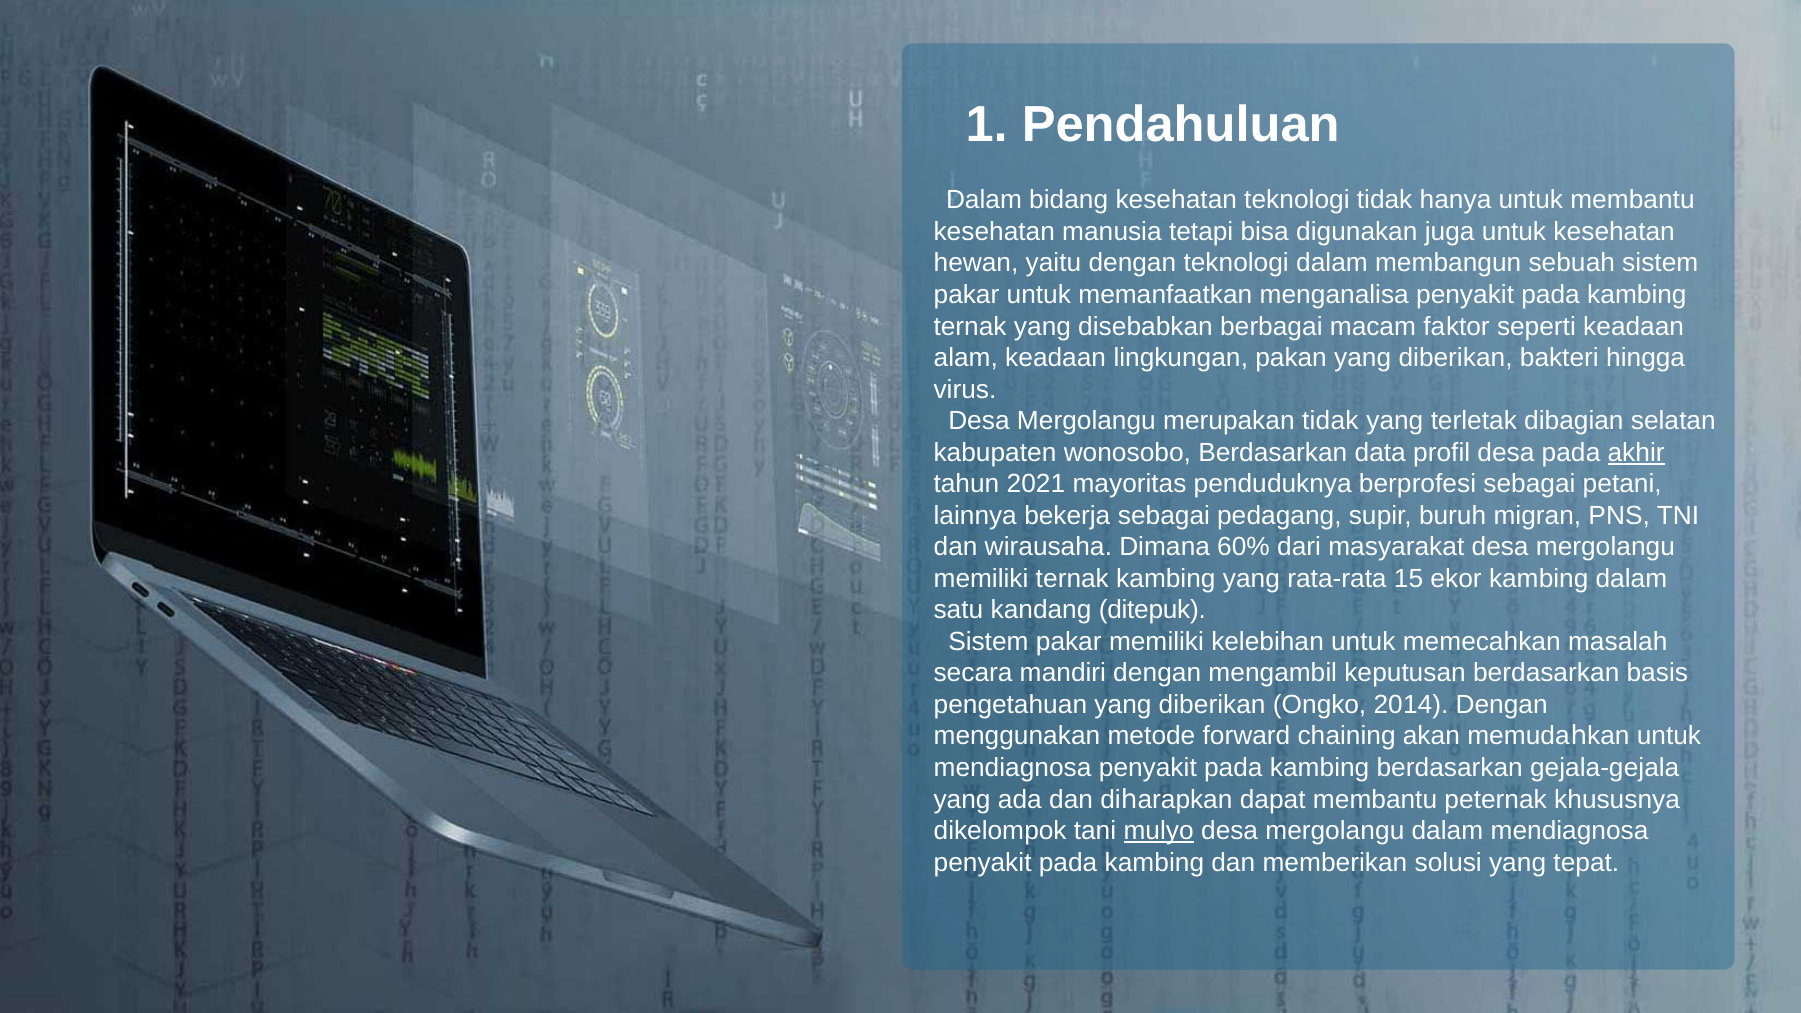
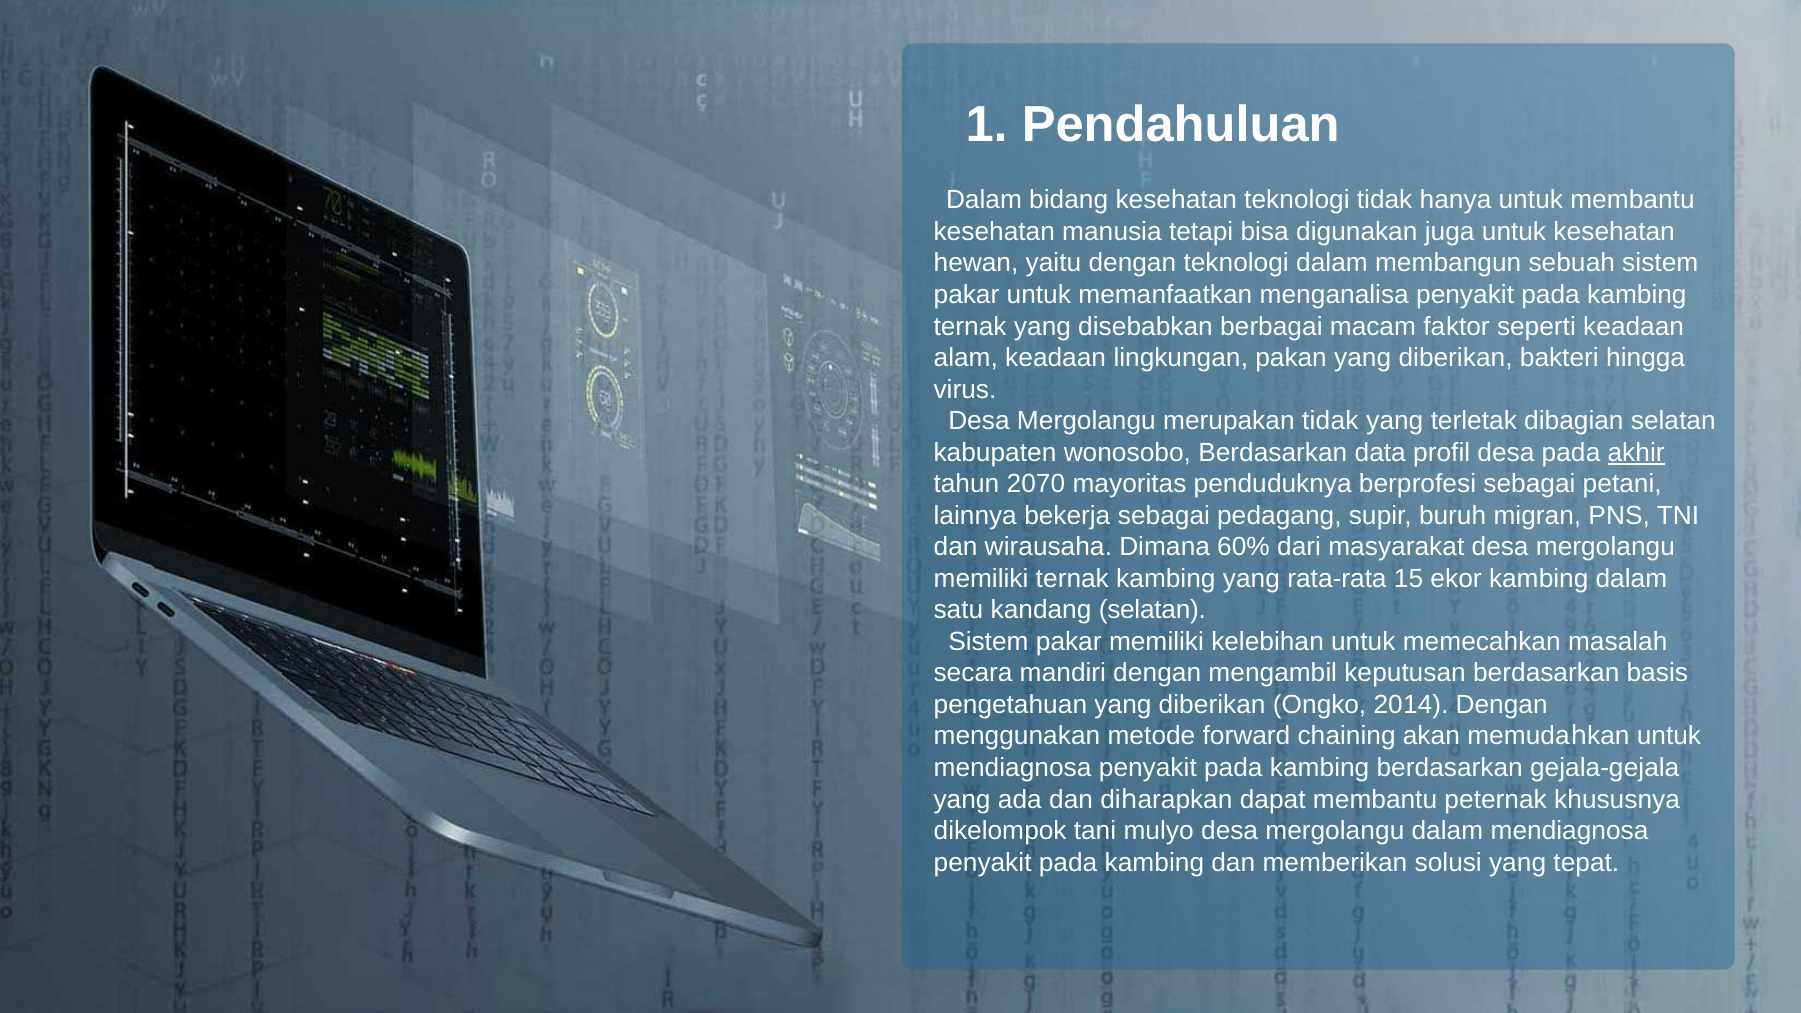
2021: 2021 -> 2070
kandang ditepuk: ditepuk -> selatan
mulyo underline: present -> none
